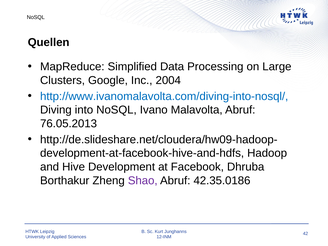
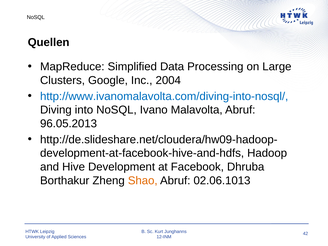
76.05.2013: 76.05.2013 -> 96.05.2013
Shao colour: purple -> orange
42.35.0186: 42.35.0186 -> 02.06.1013
